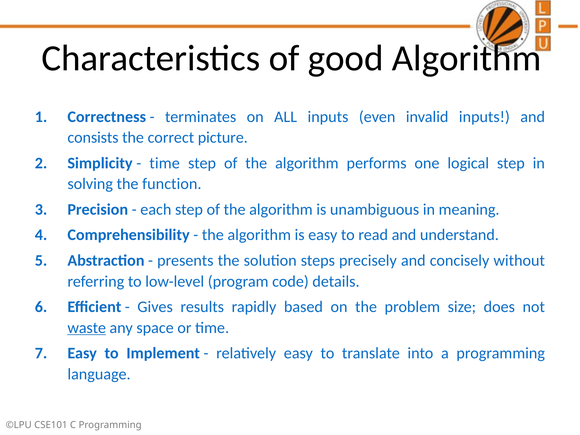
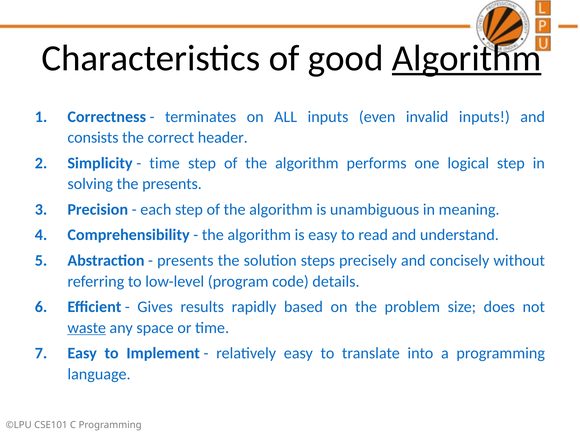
Algorithm at (467, 58) underline: none -> present
picture: picture -> header
the function: function -> presents
